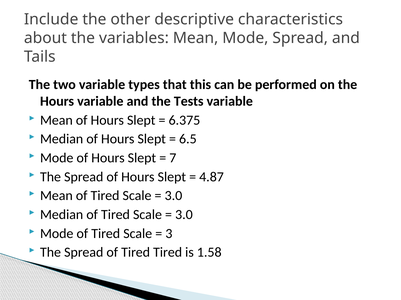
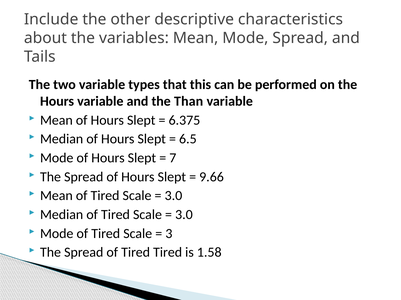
Tests: Tests -> Than
4.87: 4.87 -> 9.66
